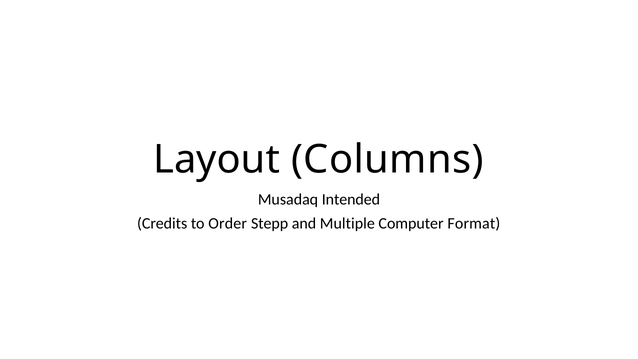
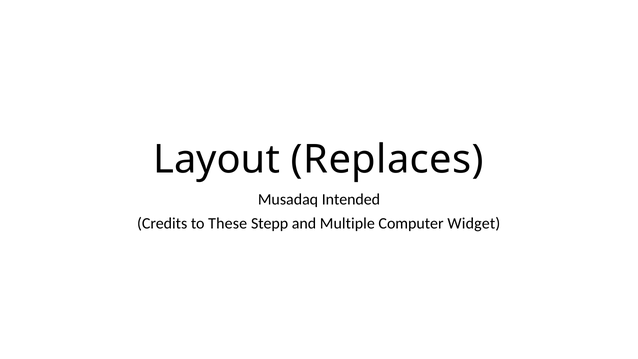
Columns: Columns -> Replaces
Order: Order -> These
Format: Format -> Widget
